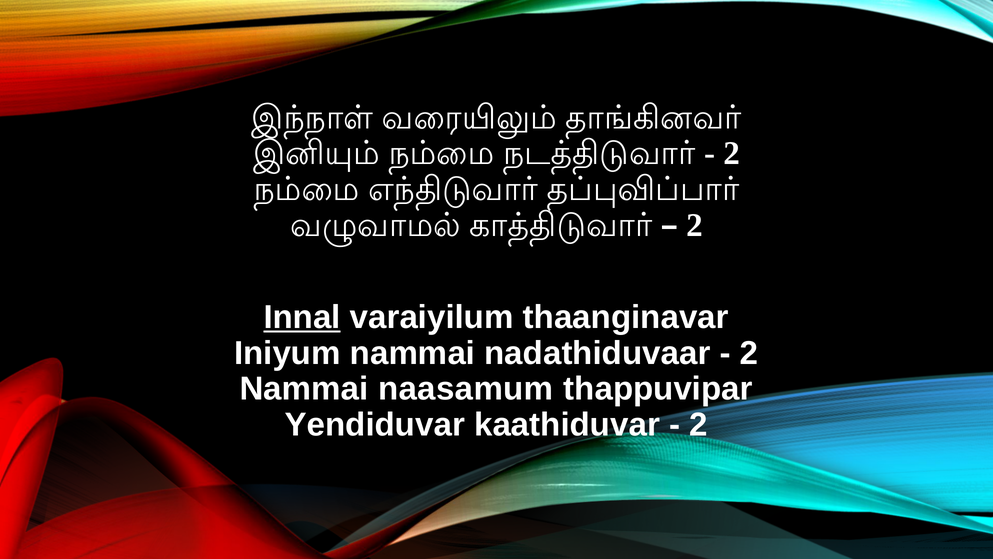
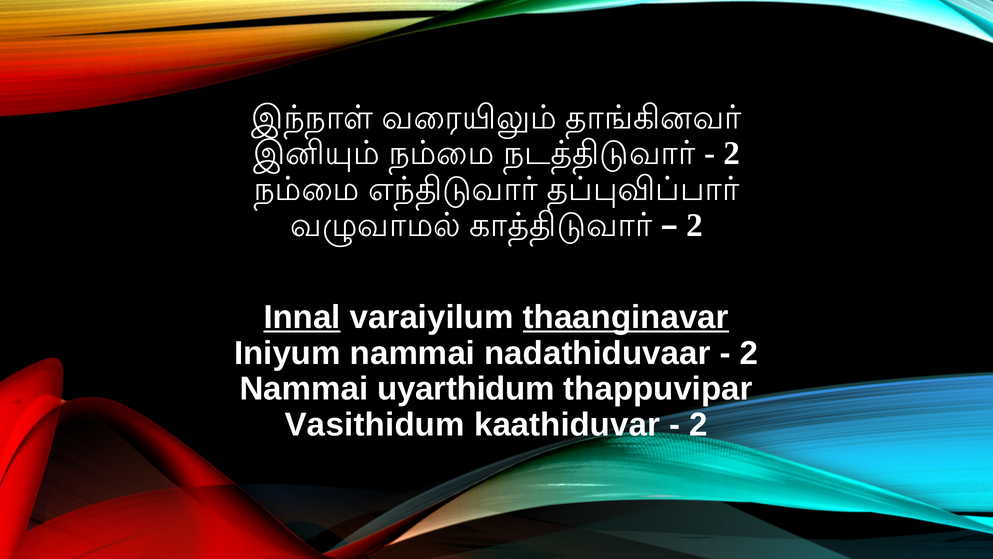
thaanginavar underline: none -> present
naasamum: naasamum -> uyarthidum
Yendiduvar: Yendiduvar -> Vasithidum
